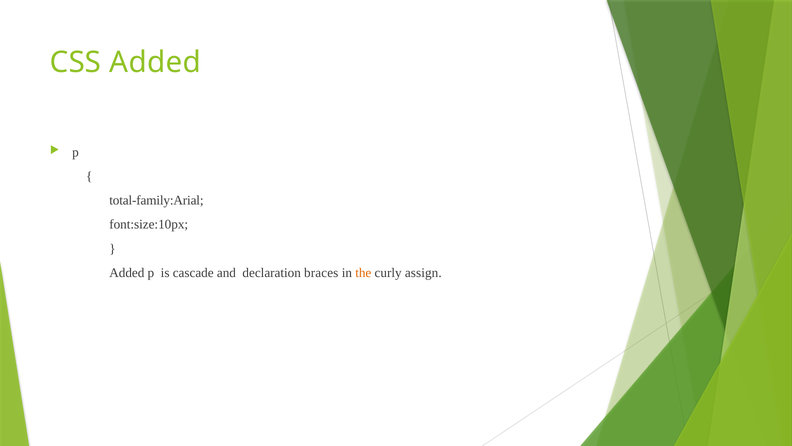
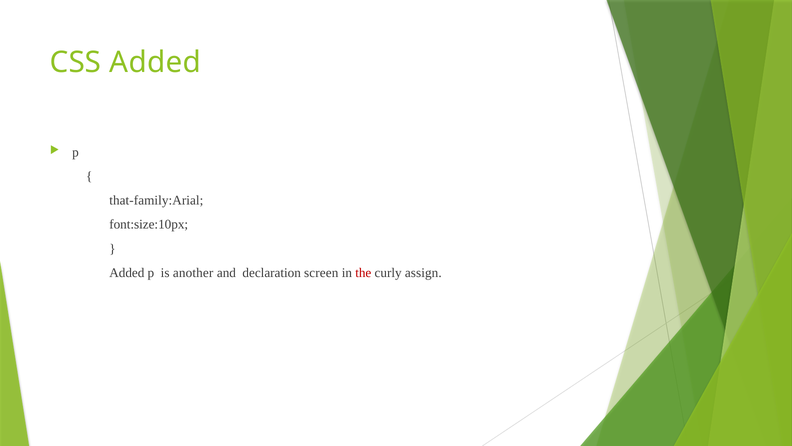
total-family:Arial: total-family:Arial -> that-family:Arial
cascade: cascade -> another
braces: braces -> screen
the colour: orange -> red
